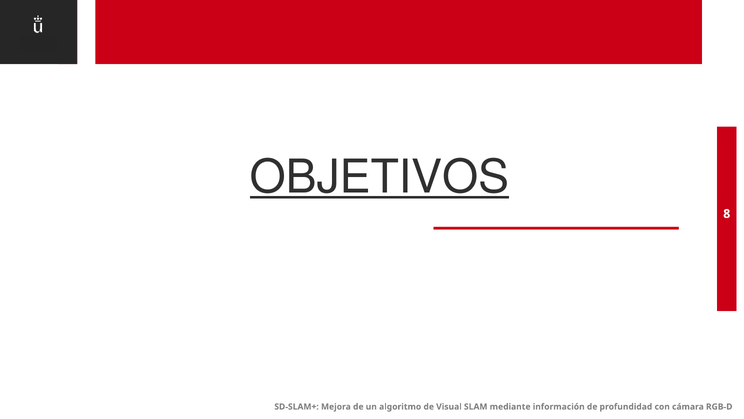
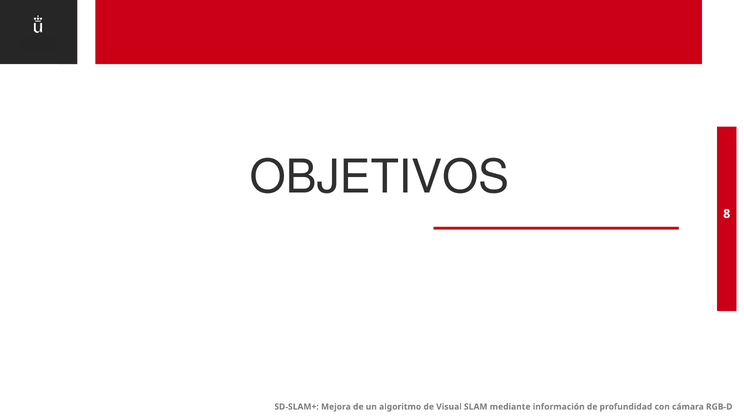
OBJETIVOS underline: present -> none
